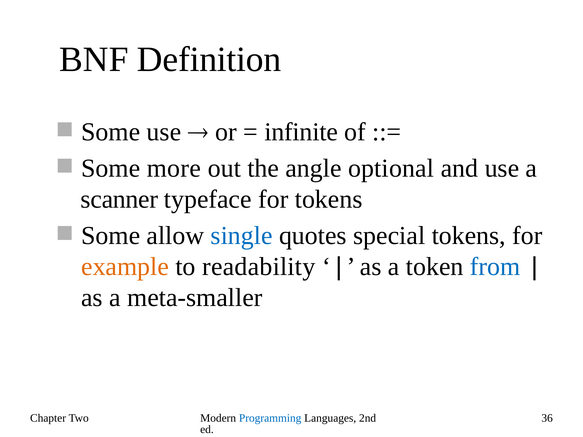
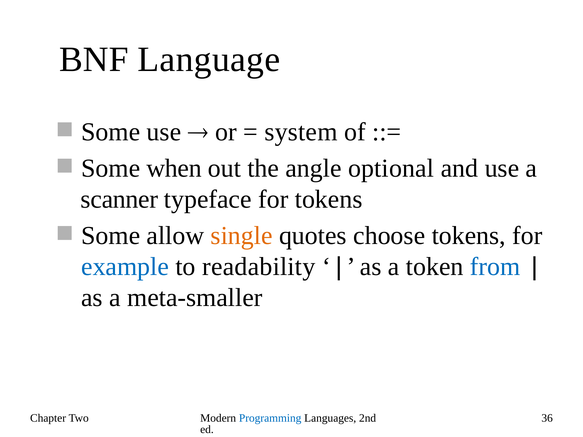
Definition: Definition -> Language
infinite: infinite -> system
more: more -> when
single colour: blue -> orange
special: special -> choose
example colour: orange -> blue
